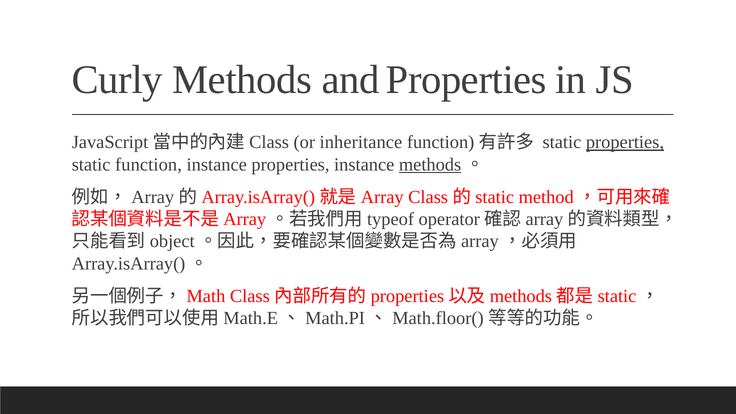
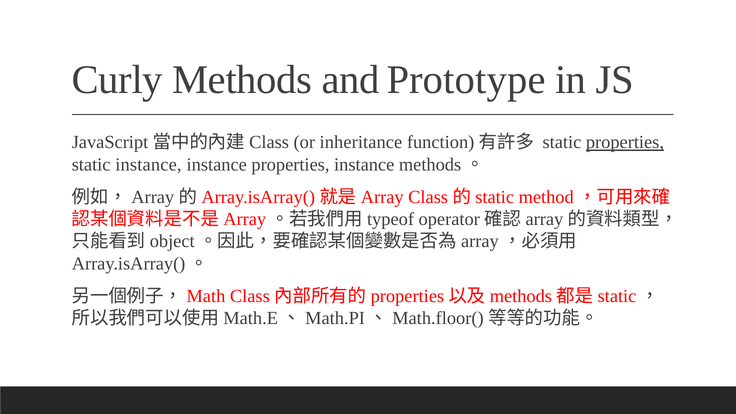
and Properties: Properties -> Prototype
static function: function -> instance
methods at (430, 164) underline: present -> none
